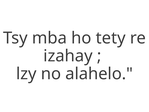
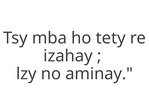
alahelo: alahelo -> aminay
